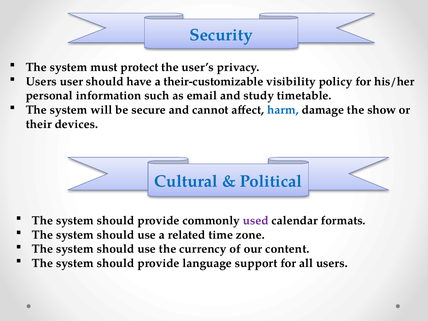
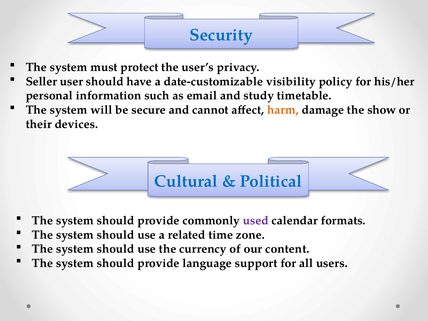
Users at (41, 81): Users -> Seller
their-customizable: their-customizable -> date-customizable
harm colour: blue -> orange
